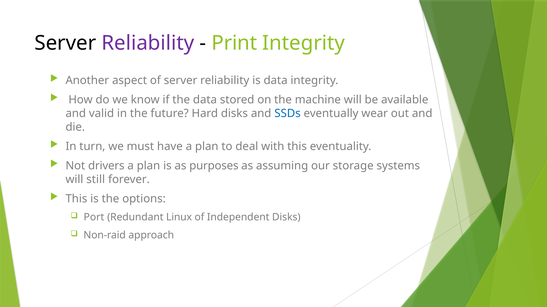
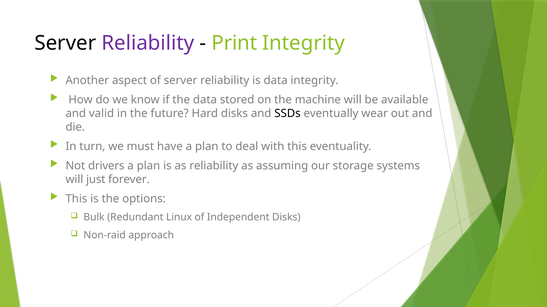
SSDs colour: blue -> black
as purposes: purposes -> reliability
still: still -> just
Port: Port -> Bulk
